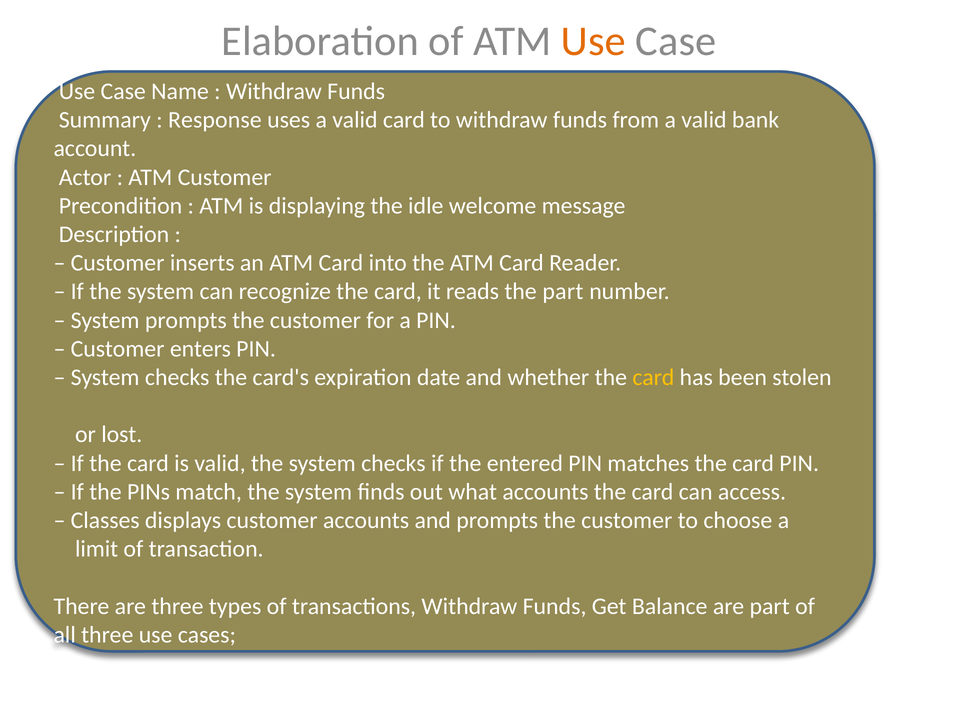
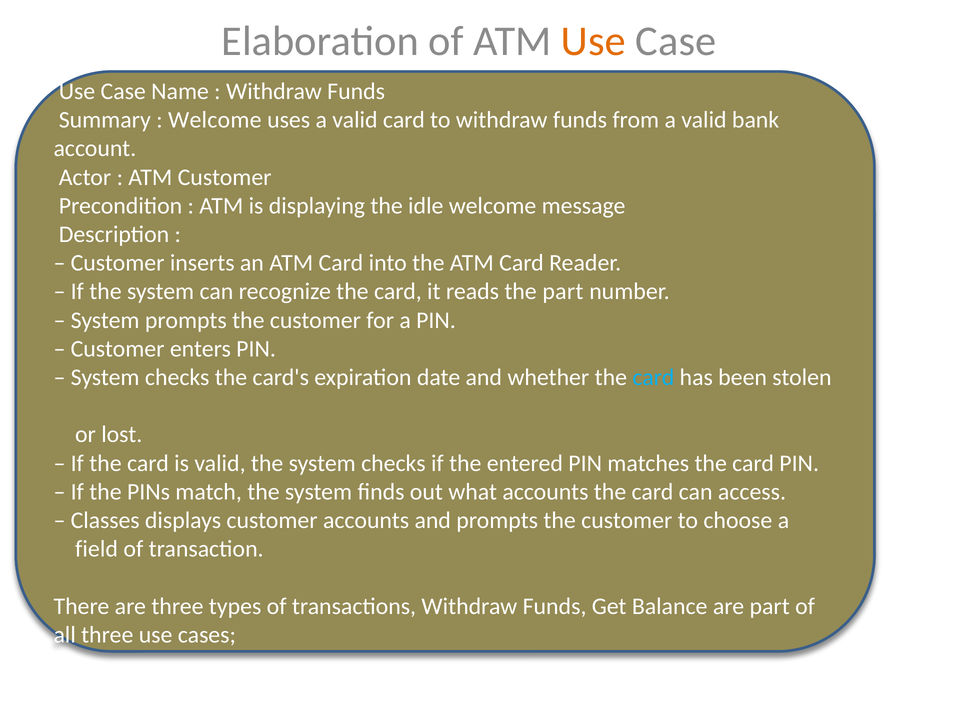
Response at (215, 120): Response -> Welcome
card at (653, 378) colour: yellow -> light blue
limit: limit -> field
